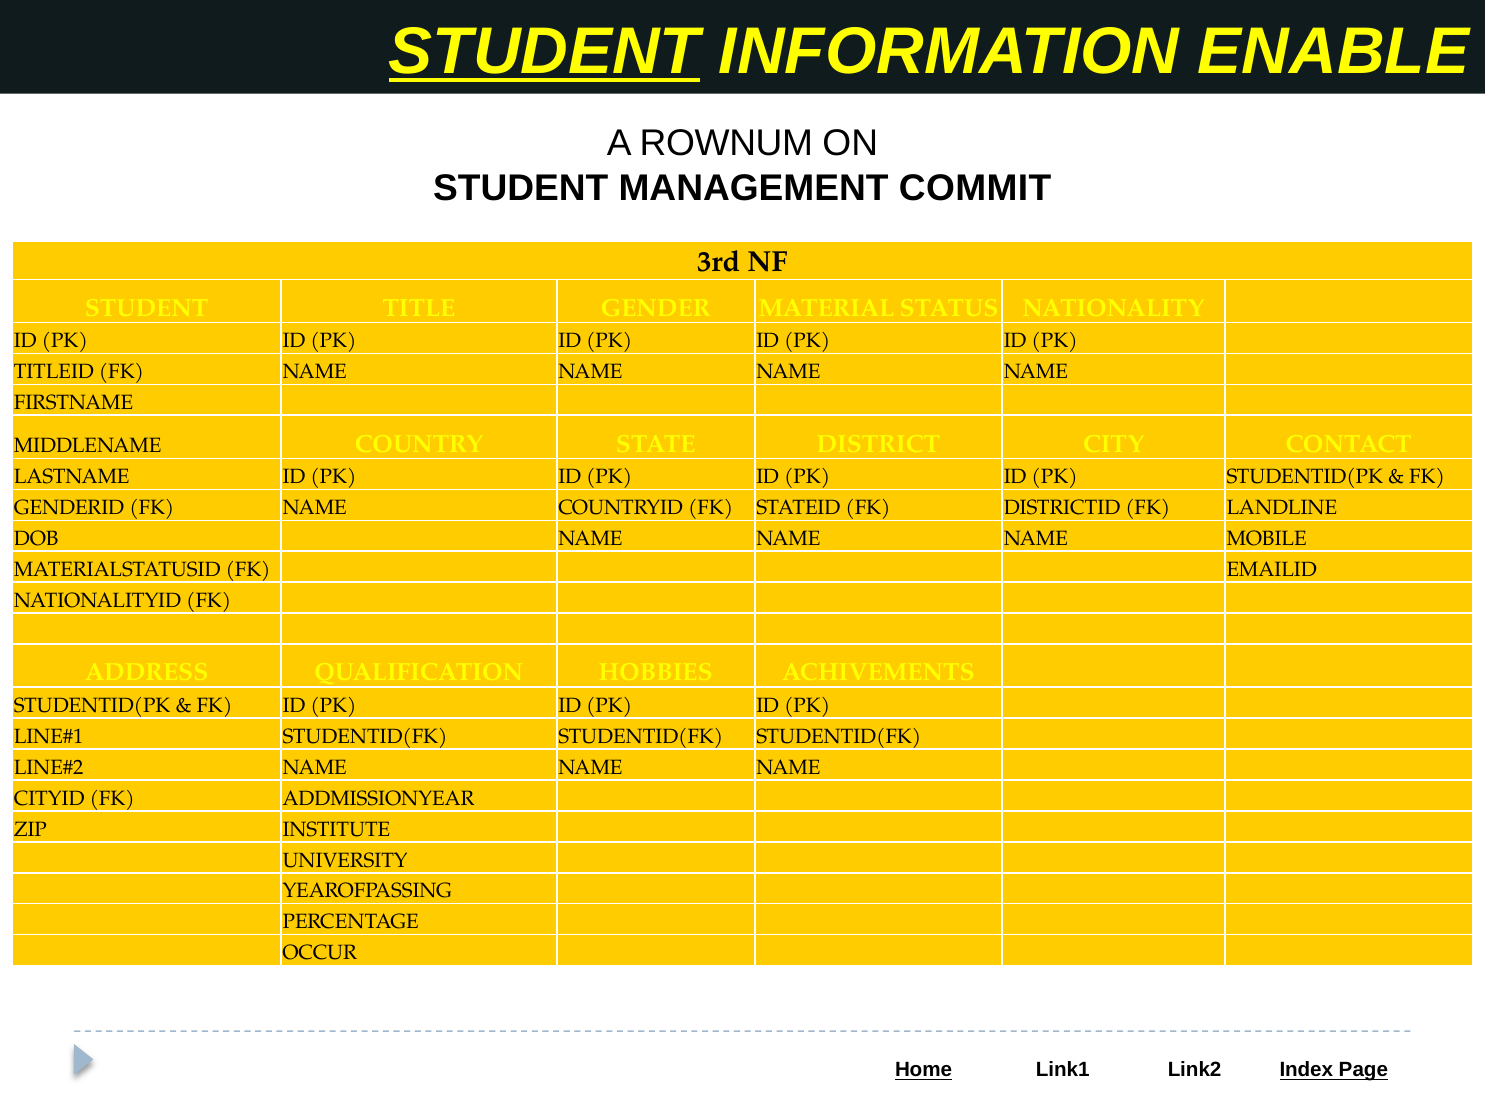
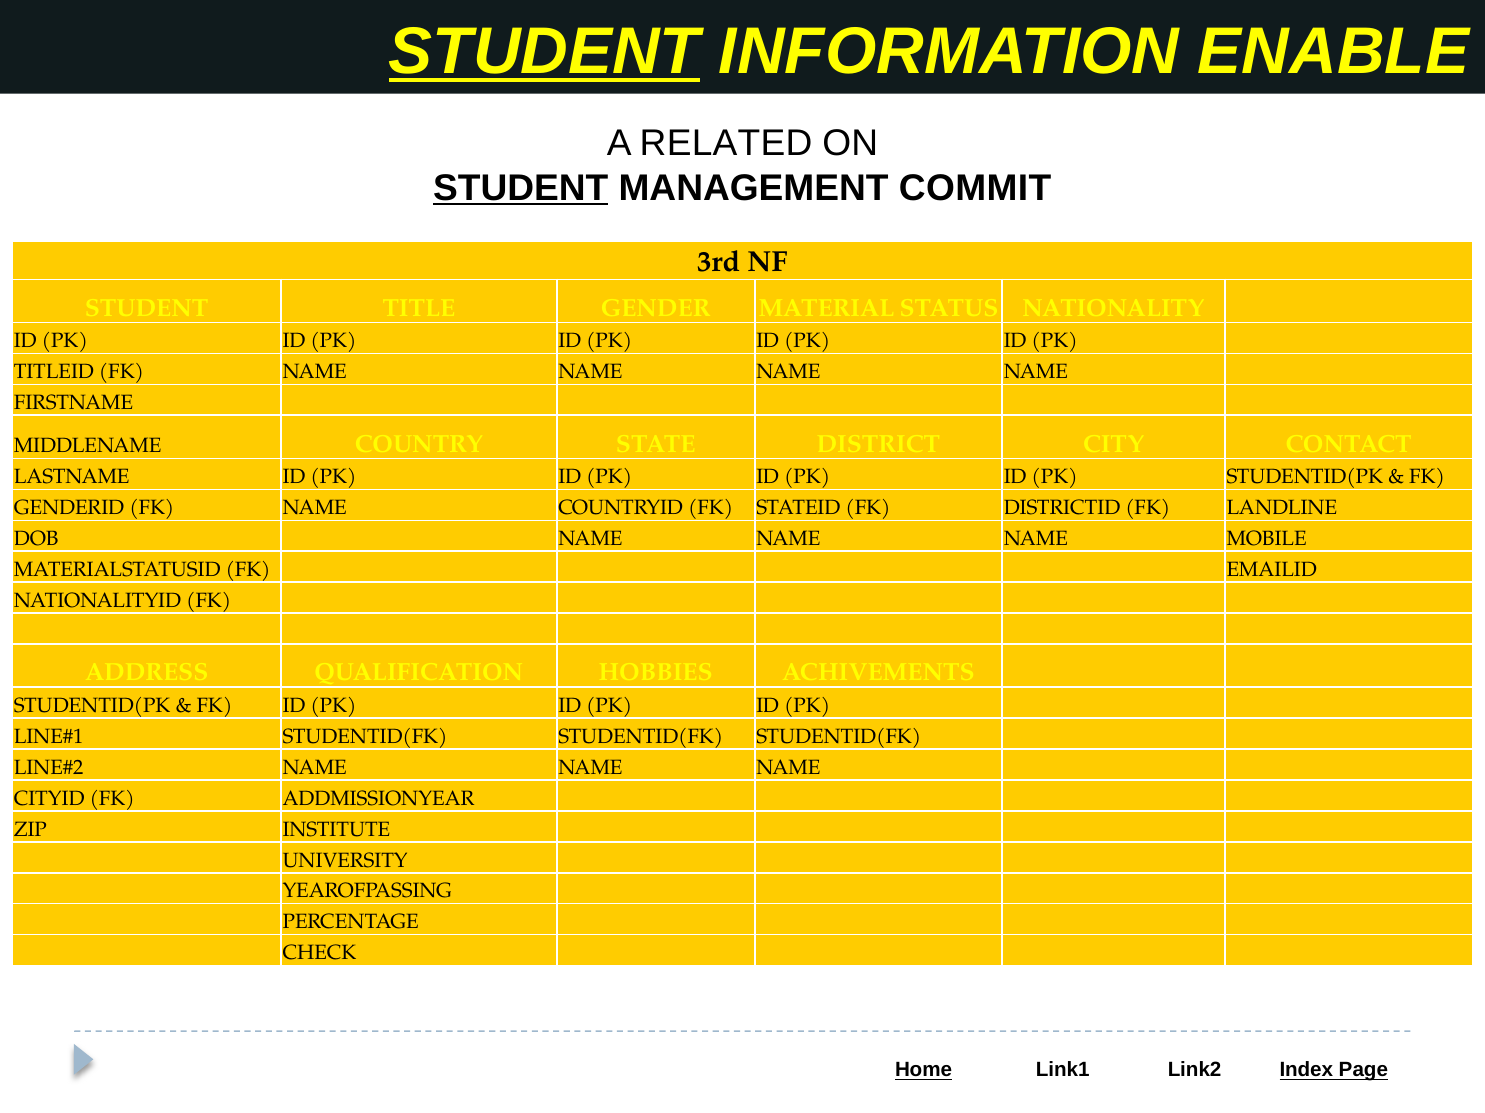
ROWNUM: ROWNUM -> RELATED
STUDENT at (521, 188) underline: none -> present
OCCUR: OCCUR -> CHECK
